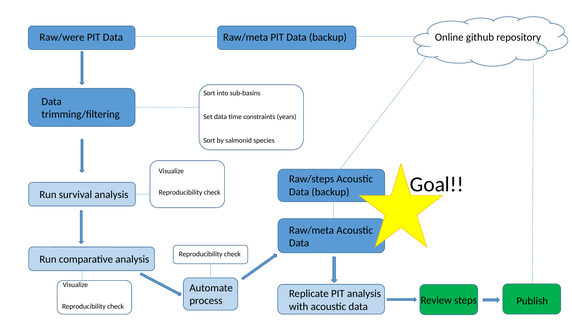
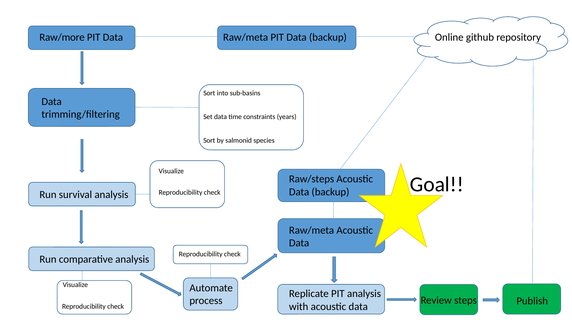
Raw/were: Raw/were -> Raw/more
